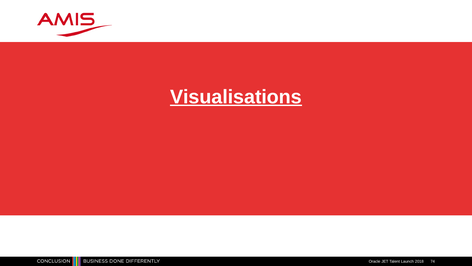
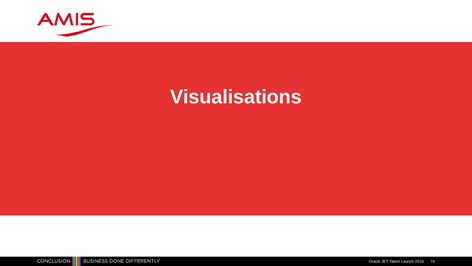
Visualisations underline: present -> none
